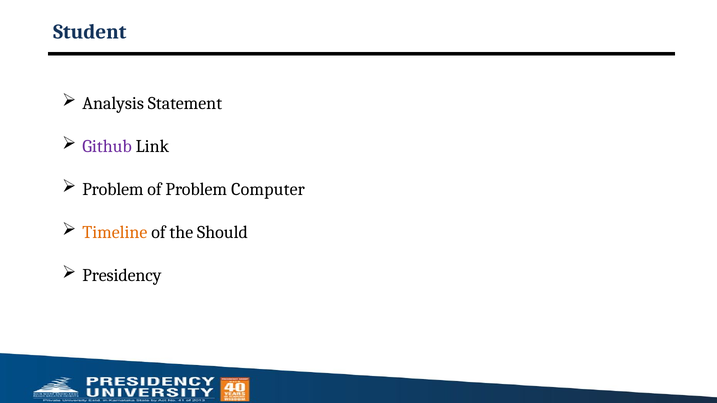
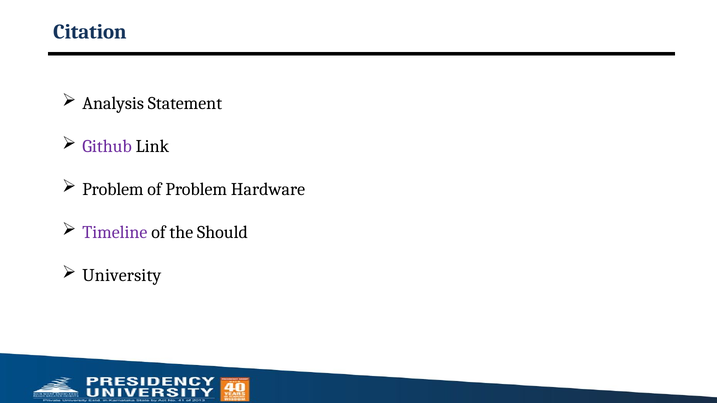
Student: Student -> Citation
Computer: Computer -> Hardware
Timeline colour: orange -> purple
Presidency: Presidency -> University
